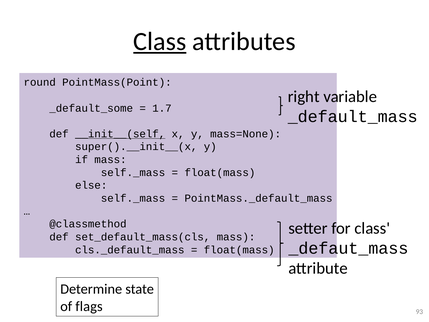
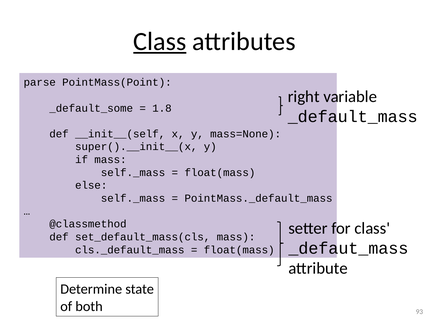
round: round -> parse
1.7: 1.7 -> 1.8
__init__(self underline: present -> none
flags: flags -> both
